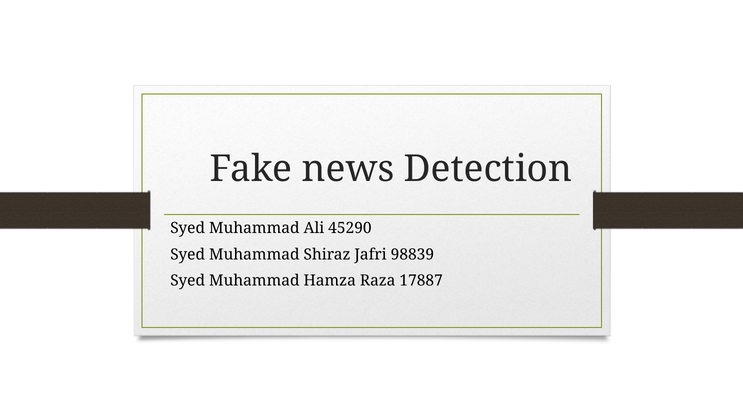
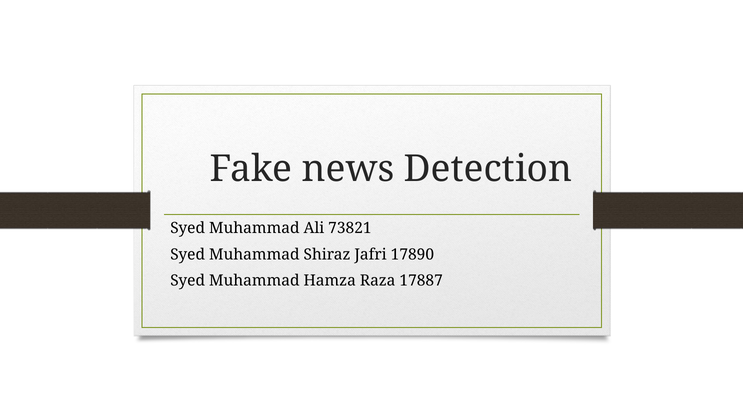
45290: 45290 -> 73821
98839: 98839 -> 17890
